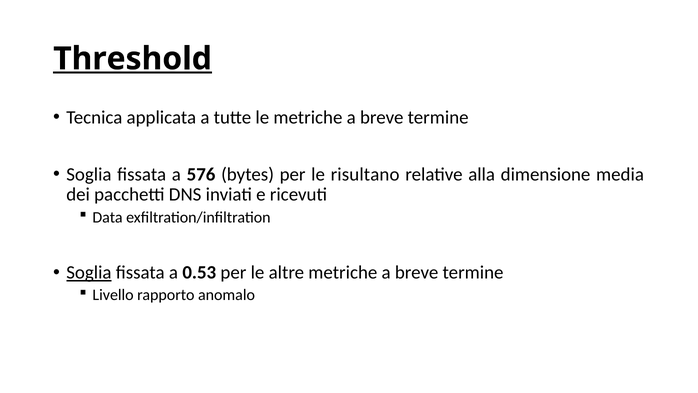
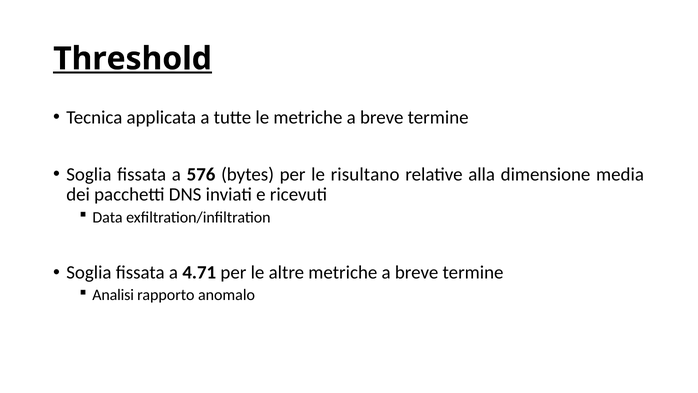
Soglia at (89, 272) underline: present -> none
0.53: 0.53 -> 4.71
Livello: Livello -> Analisi
